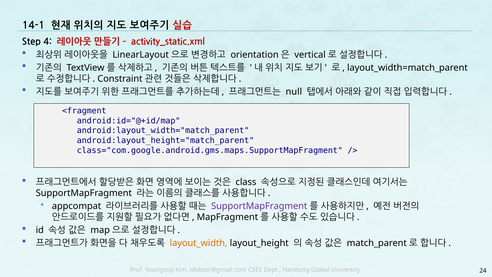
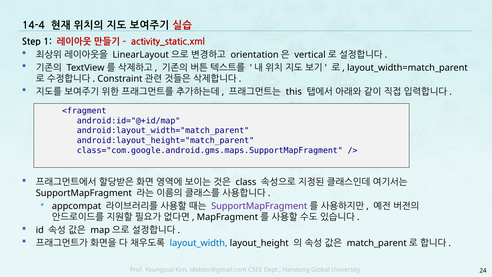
14-1: 14-1 -> 14-4
4: 4 -> 1
null: null -> this
layout_width colour: orange -> blue
